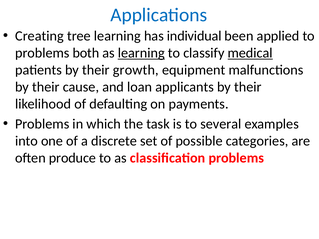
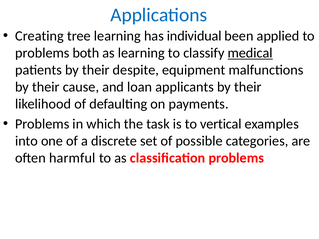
learning at (141, 53) underline: present -> none
growth: growth -> despite
several: several -> vertical
produce: produce -> harmful
